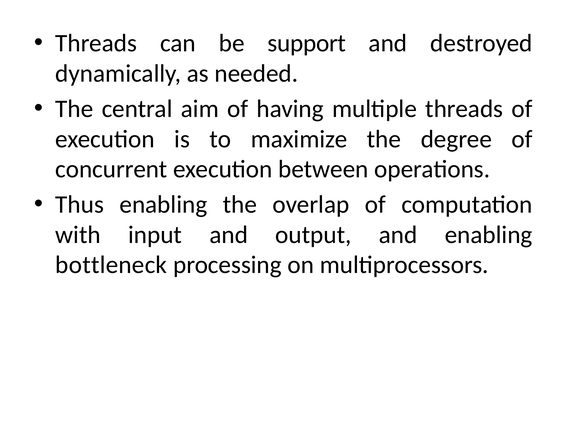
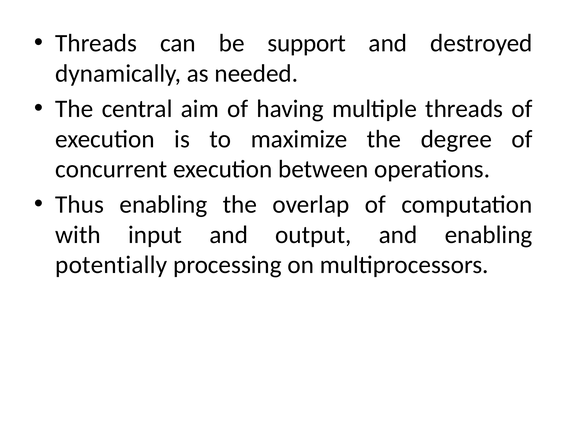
bottleneck: bottleneck -> potentially
